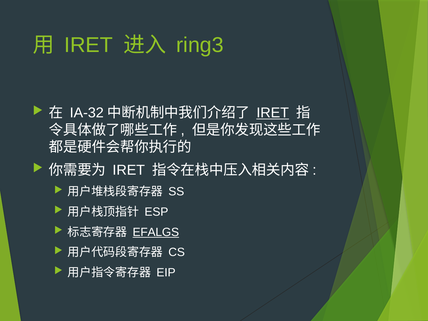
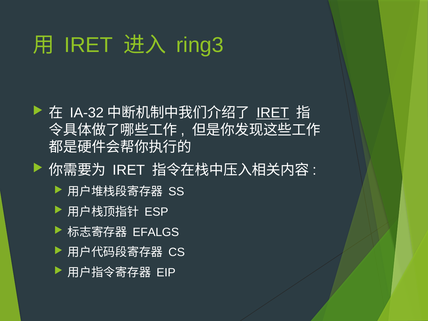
EFALGS underline: present -> none
